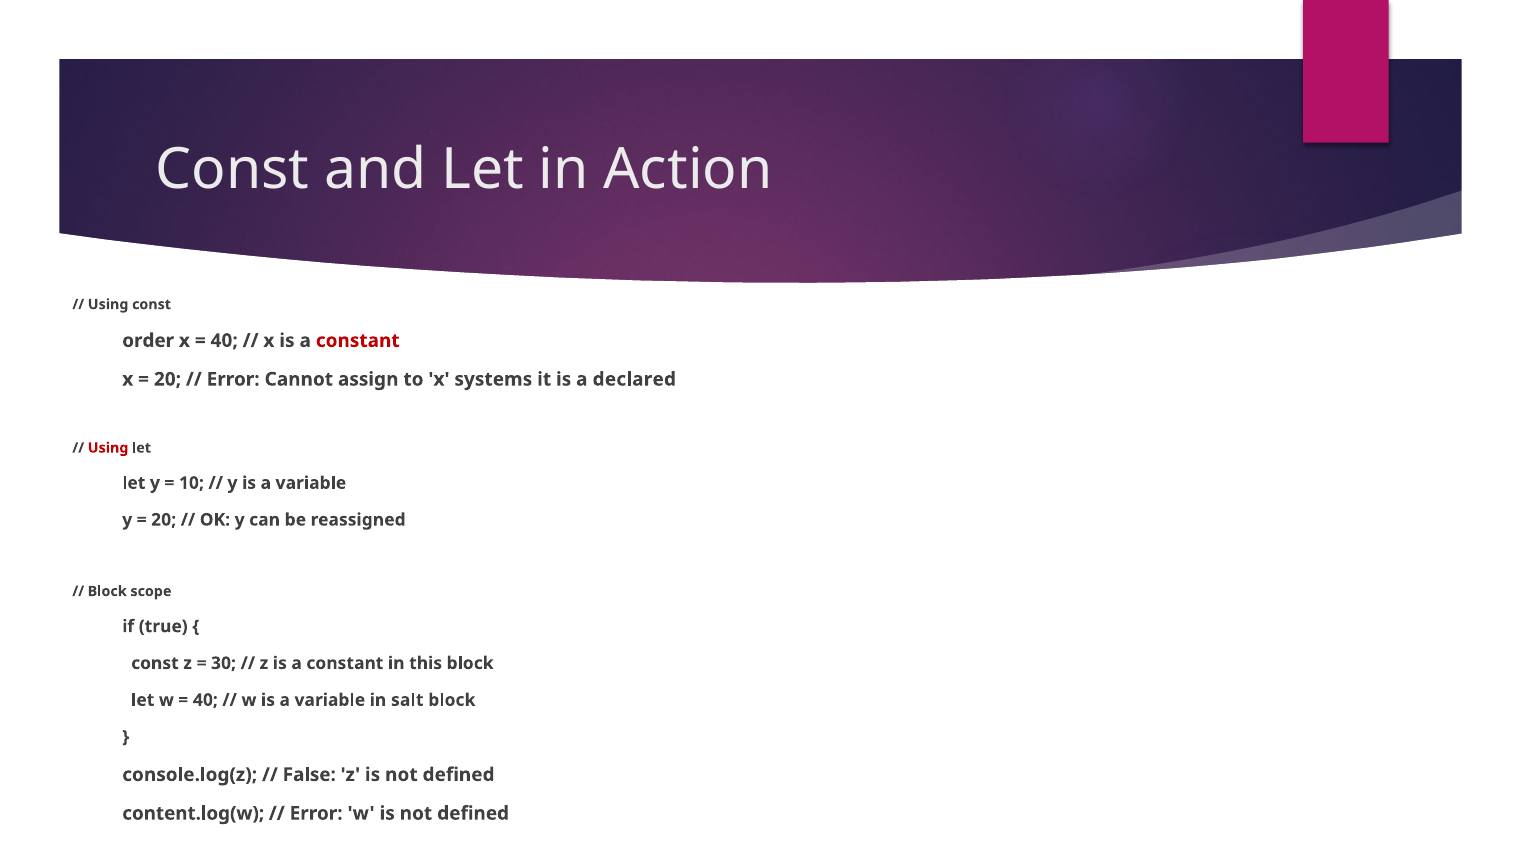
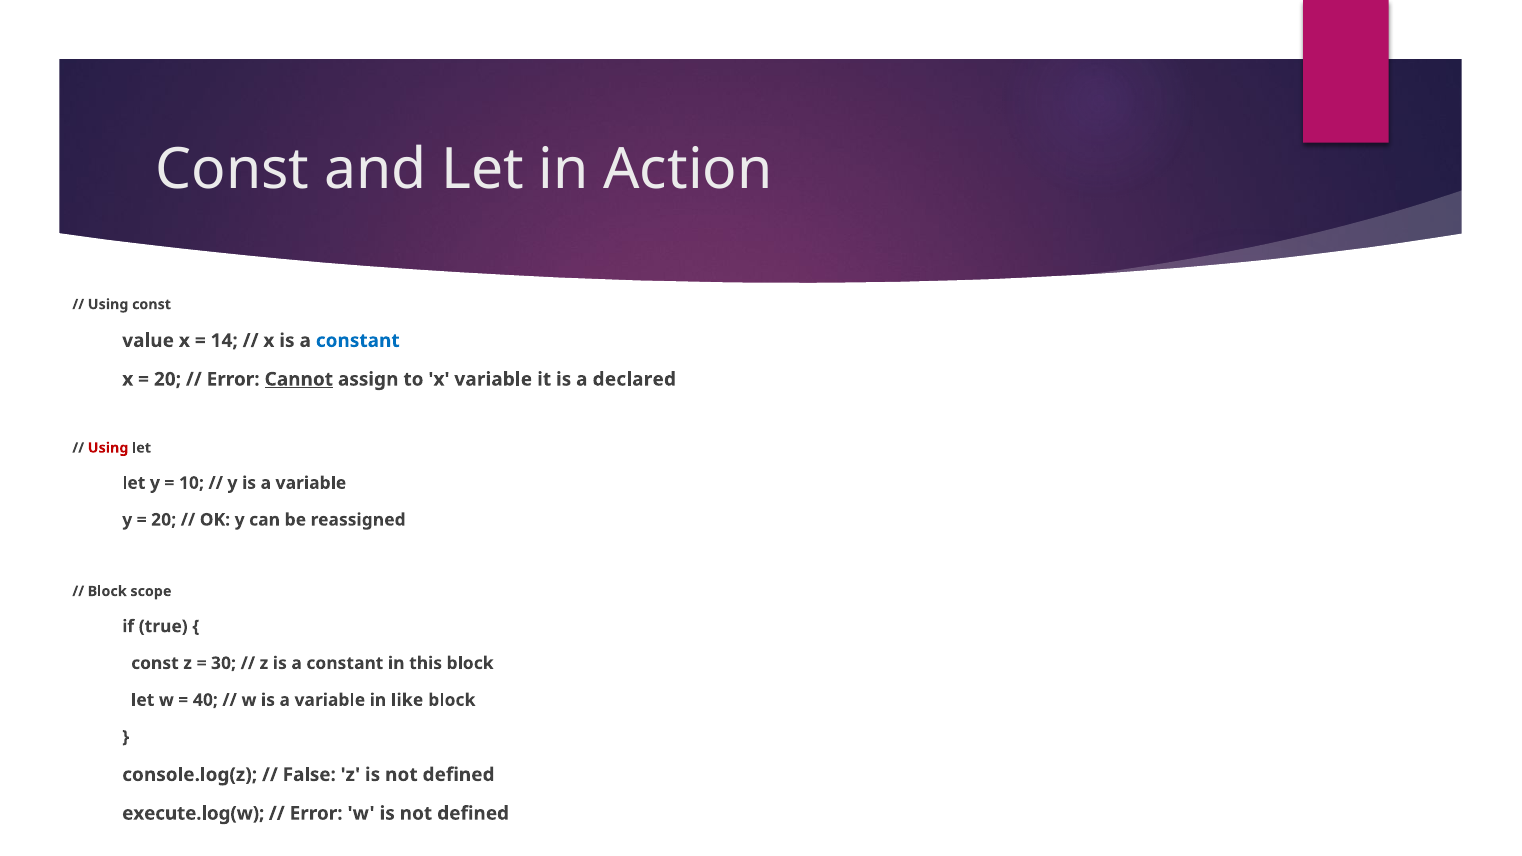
order: order -> value
40 at (224, 341): 40 -> 14
constant at (358, 341) colour: red -> blue
Cannot underline: none -> present
x systems: systems -> variable
salt: salt -> like
content.log(w: content.log(w -> execute.log(w
